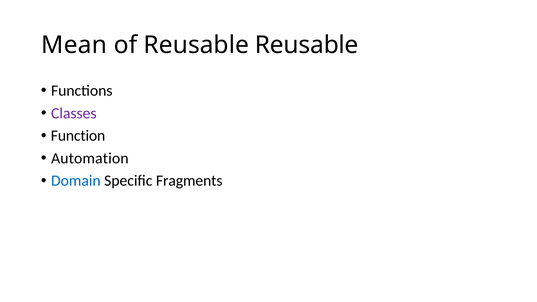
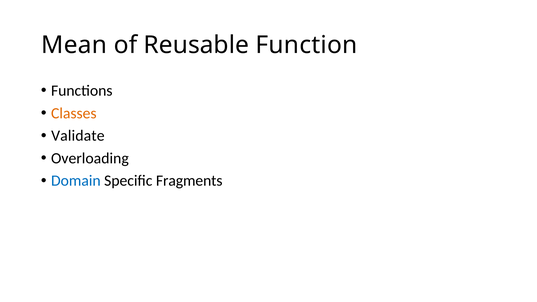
Reusable Reusable: Reusable -> Function
Classes colour: purple -> orange
Function: Function -> Validate
Automation: Automation -> Overloading
